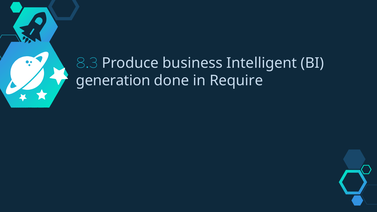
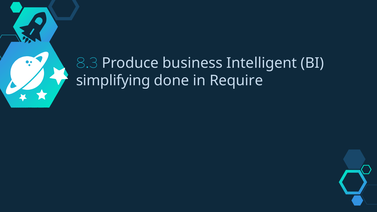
generation: generation -> simplifying
